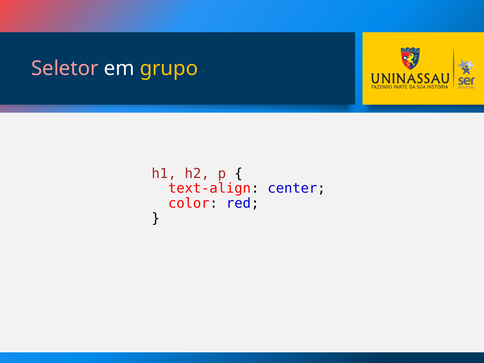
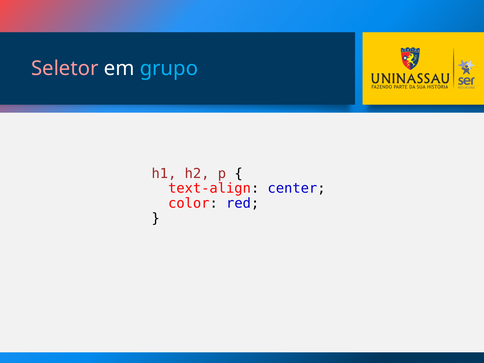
grupo colour: yellow -> light blue
